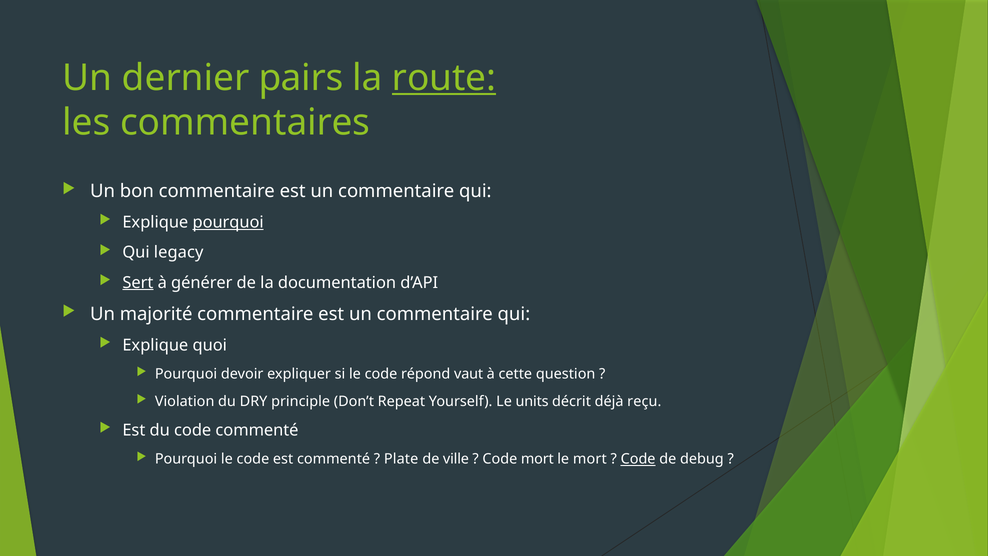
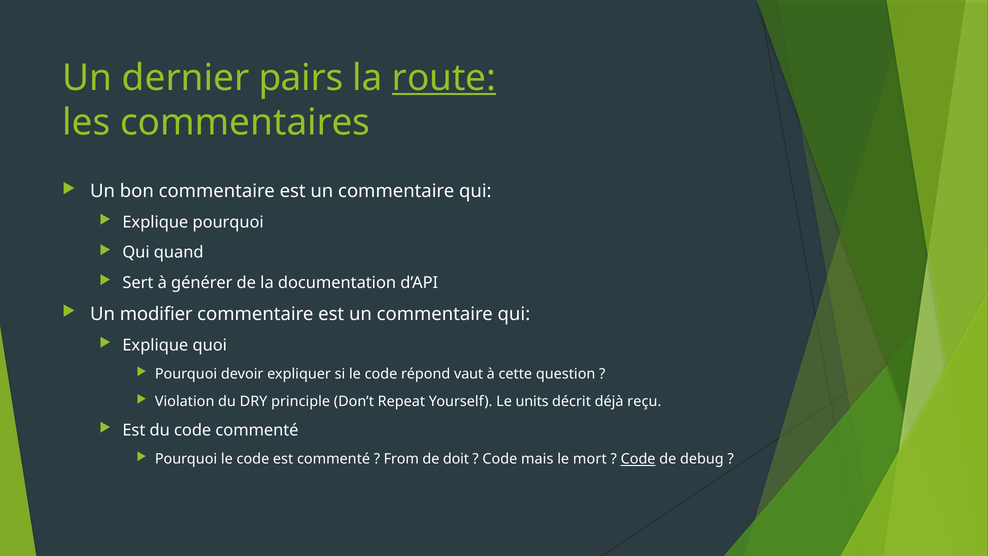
pourquoi at (228, 222) underline: present -> none
legacy: legacy -> quand
Sert underline: present -> none
majorité: majorité -> modifier
Plate: Plate -> From
ville: ville -> doit
Code mort: mort -> mais
